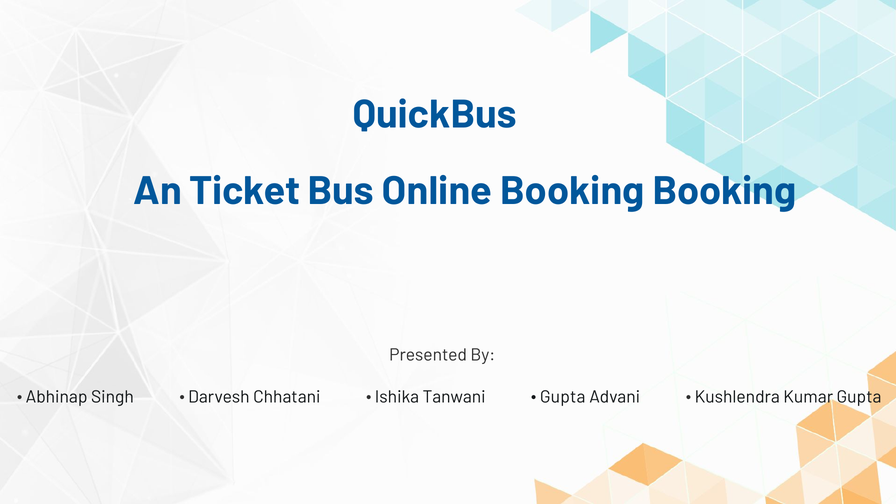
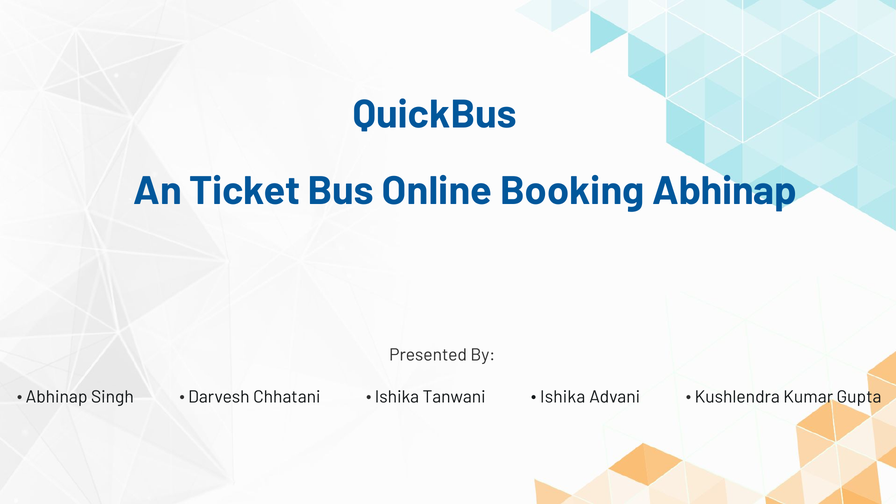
Booking Booking: Booking -> Abhinap
Gupta at (563, 397): Gupta -> Ishika
